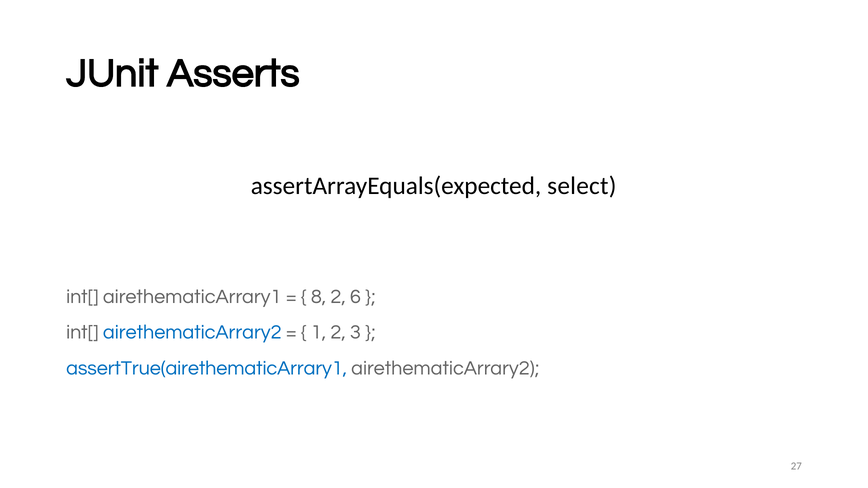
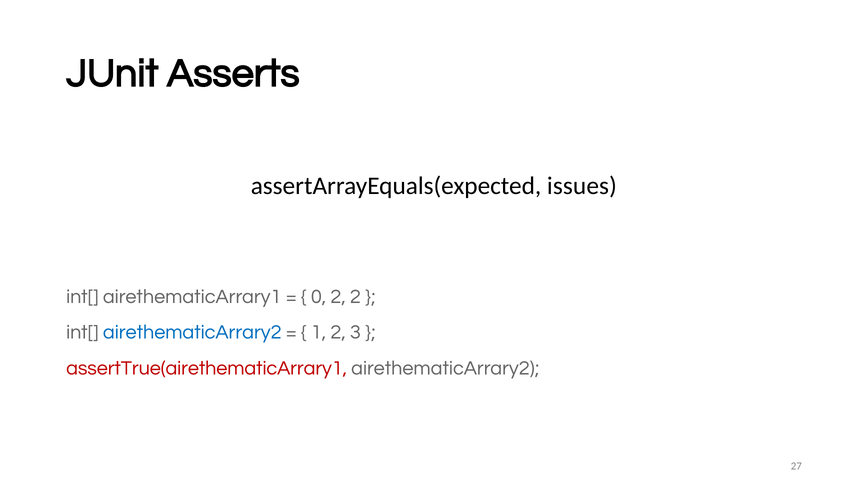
select: select -> issues
8: 8 -> 0
2 6: 6 -> 2
assertTrue(airethematicArrary1 colour: blue -> red
